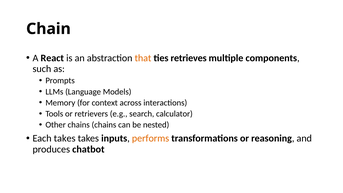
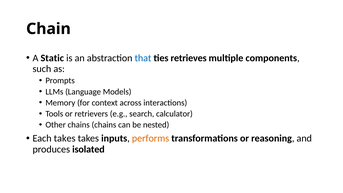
React: React -> Static
that colour: orange -> blue
chatbot: chatbot -> isolated
